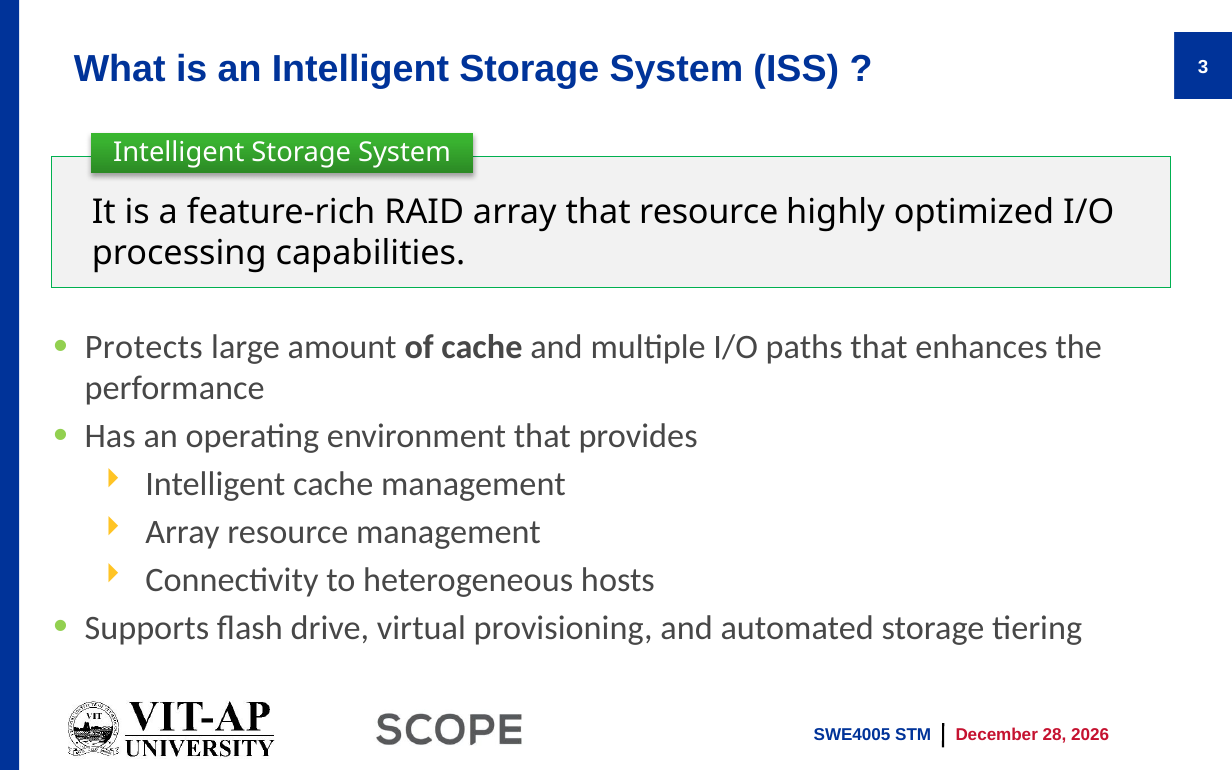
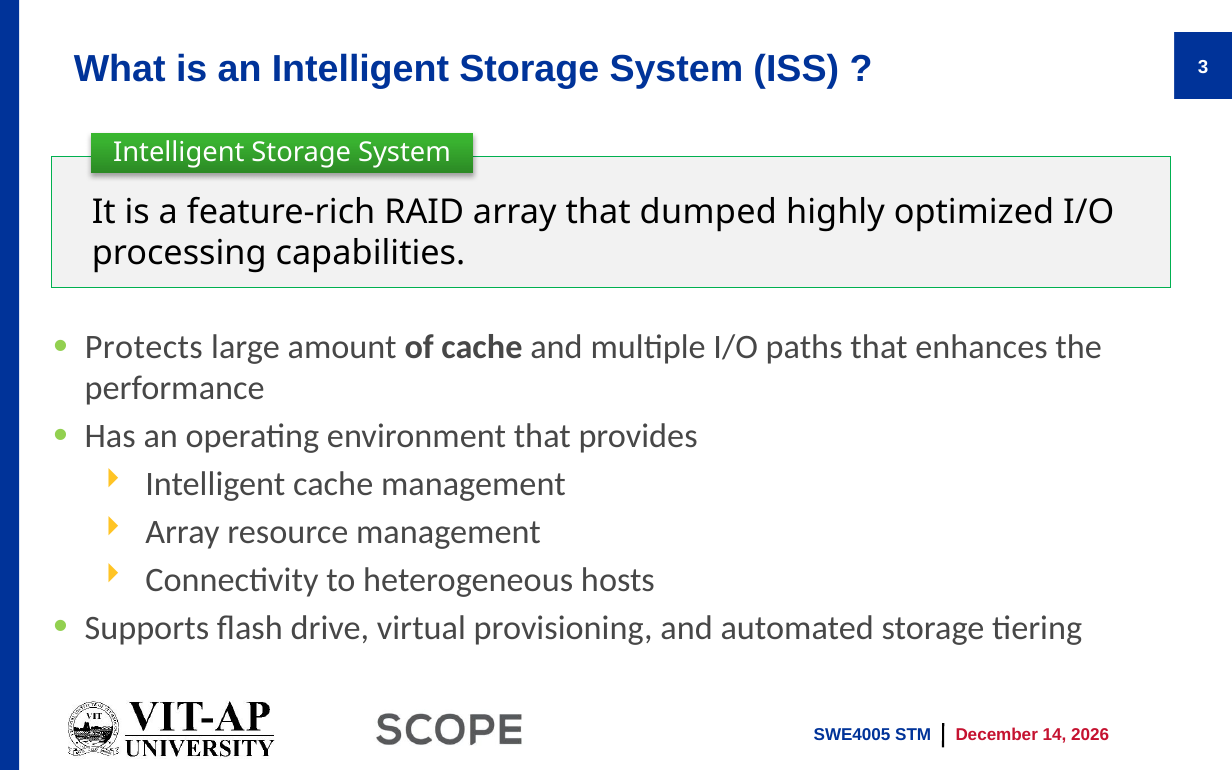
that resource: resource -> dumped
28: 28 -> 14
